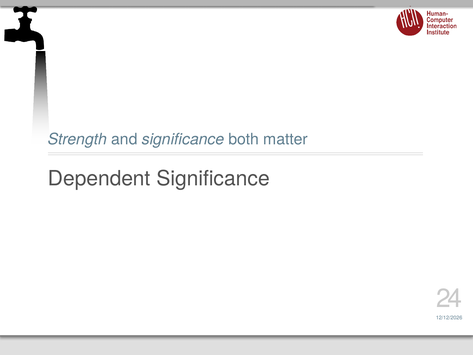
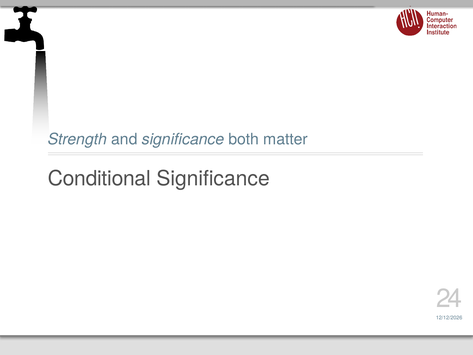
Dependent: Dependent -> Conditional
